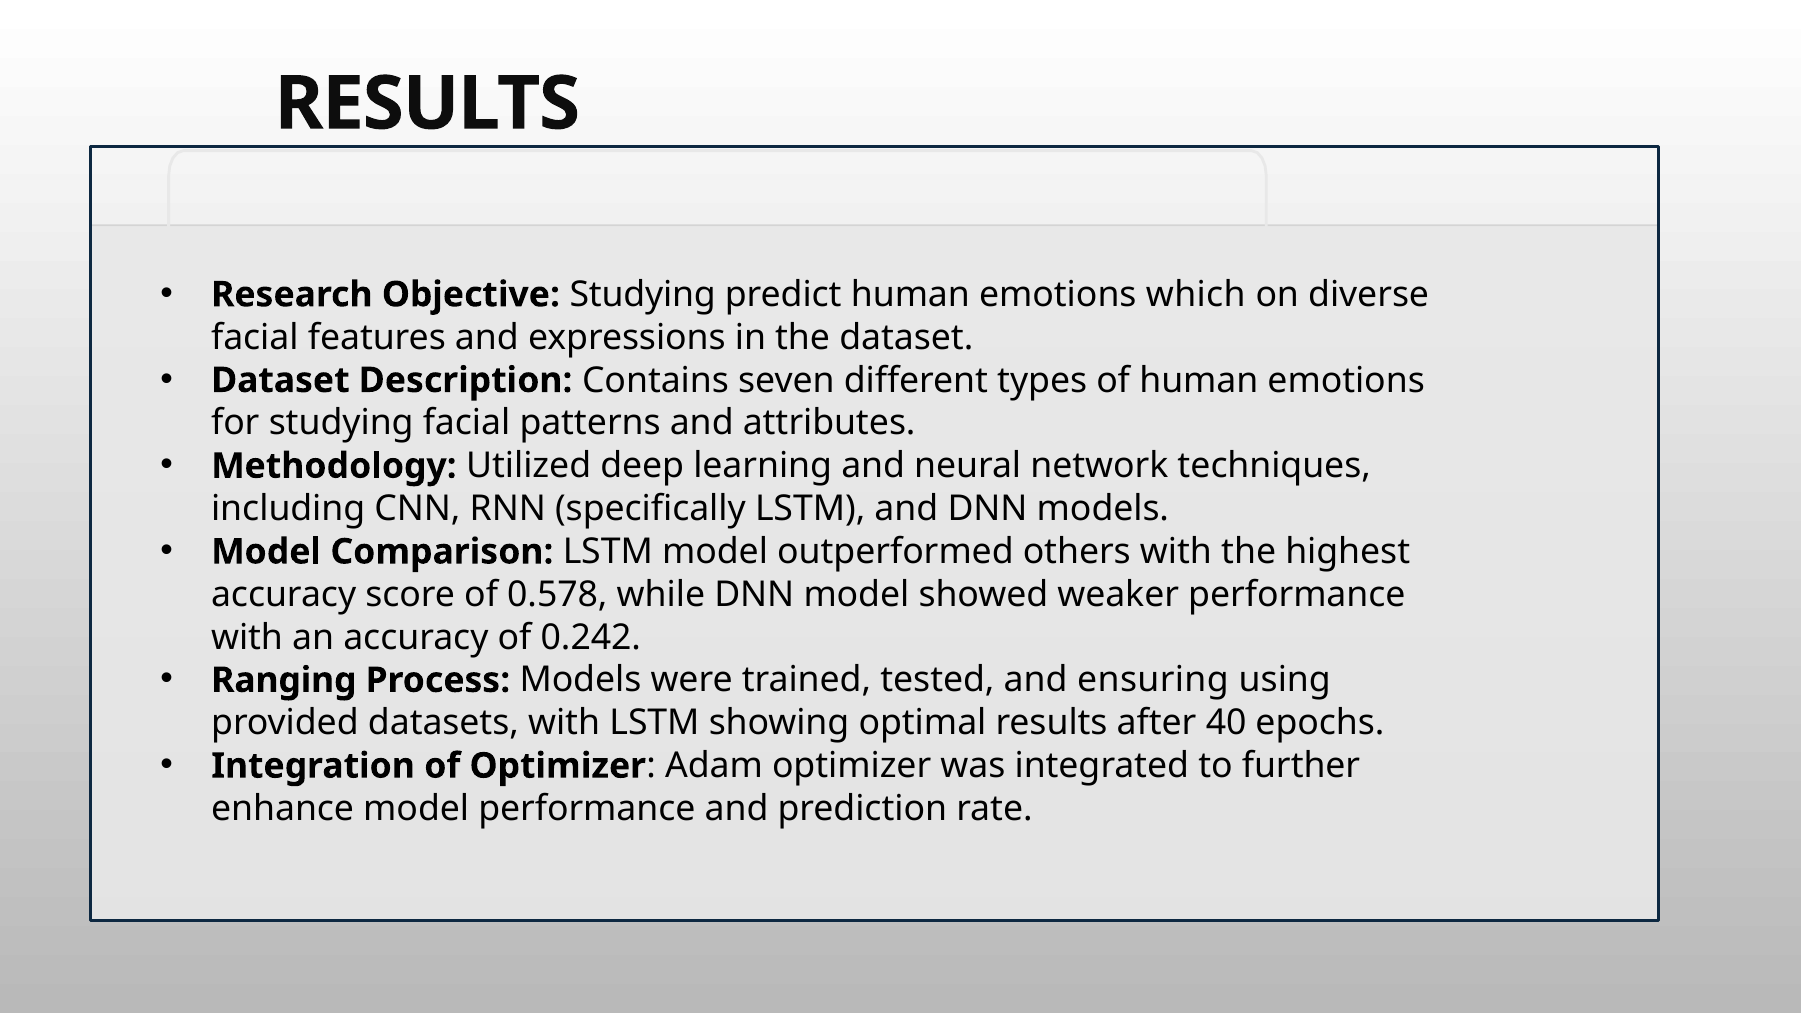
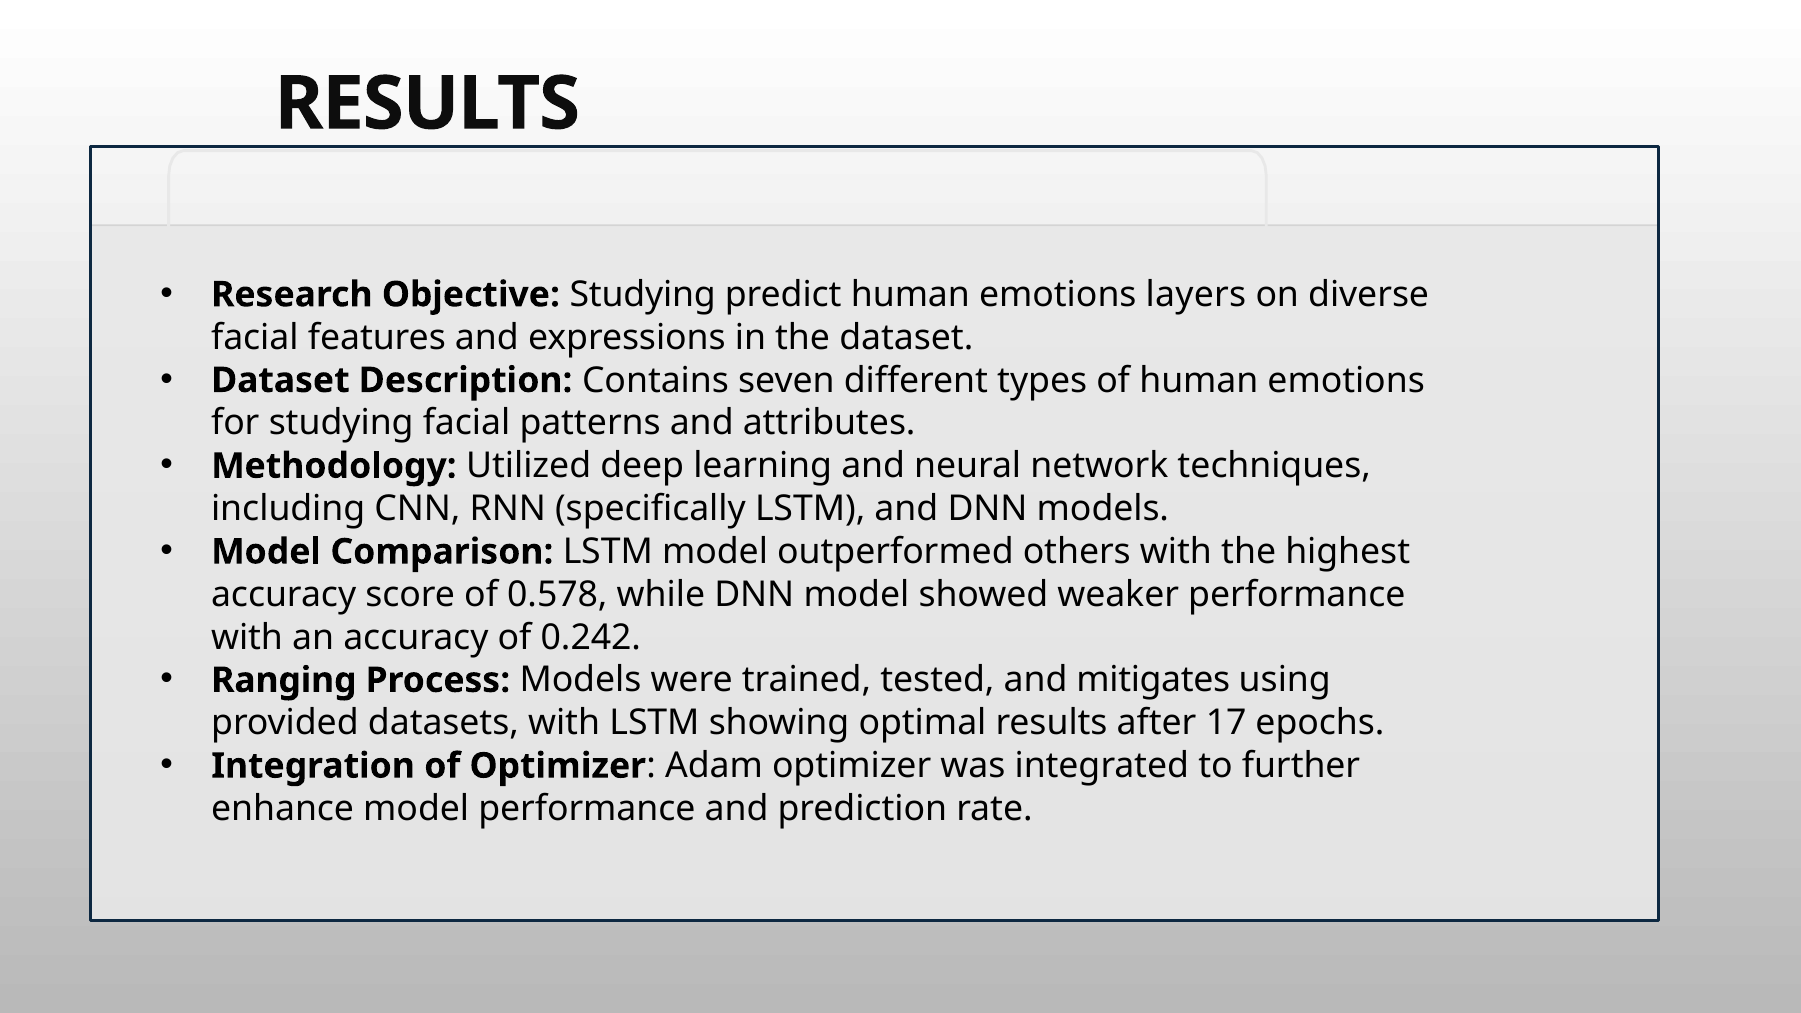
which: which -> layers
ensuring: ensuring -> mitigates
40: 40 -> 17
